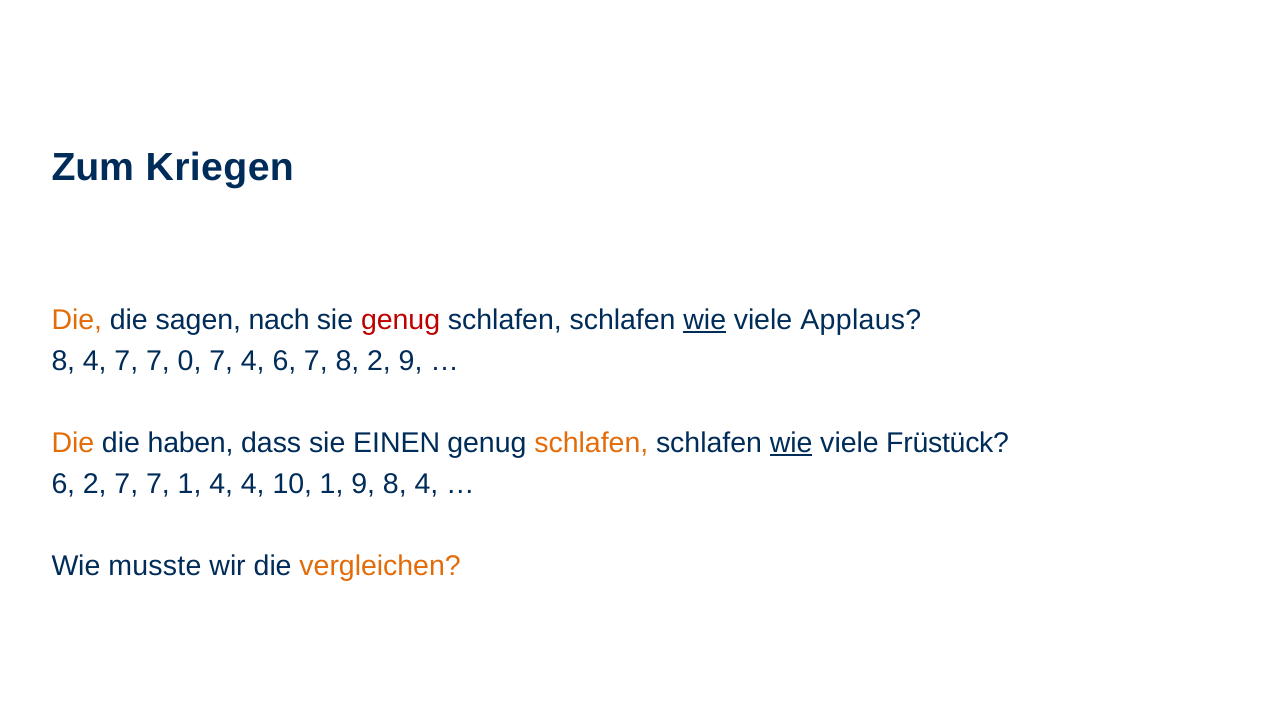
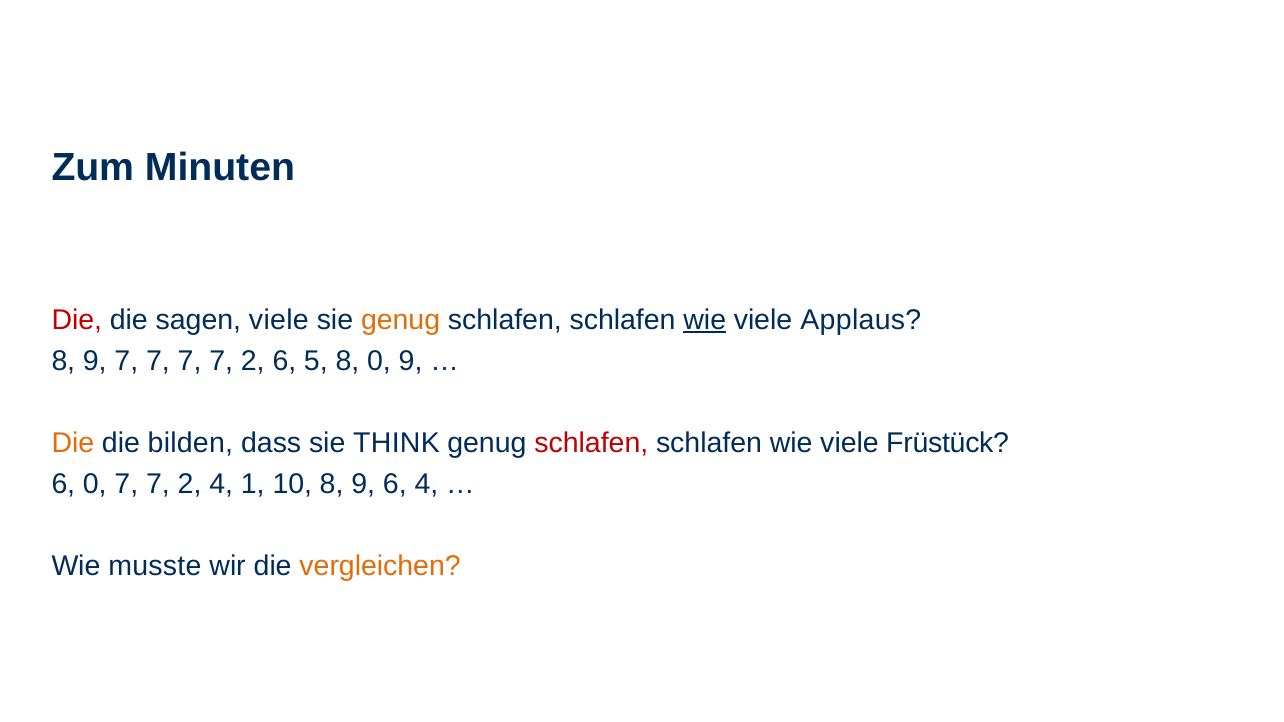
Kriegen: Kriegen -> Minuten
Die at (77, 320) colour: orange -> red
sagen nach: nach -> viele
genug at (401, 320) colour: red -> orange
4 at (95, 361): 4 -> 9
0 at (190, 361): 0 -> 7
4 at (253, 361): 4 -> 2
6 7: 7 -> 5
8 2: 2 -> 0
haben: haben -> bilden
EINEN: EINEN -> THINK
schlafen at (591, 443) colour: orange -> red
wie at (791, 443) underline: present -> none
6 2: 2 -> 0
1 at (190, 484): 1 -> 2
4 4: 4 -> 1
10 1: 1 -> 8
9 8: 8 -> 6
